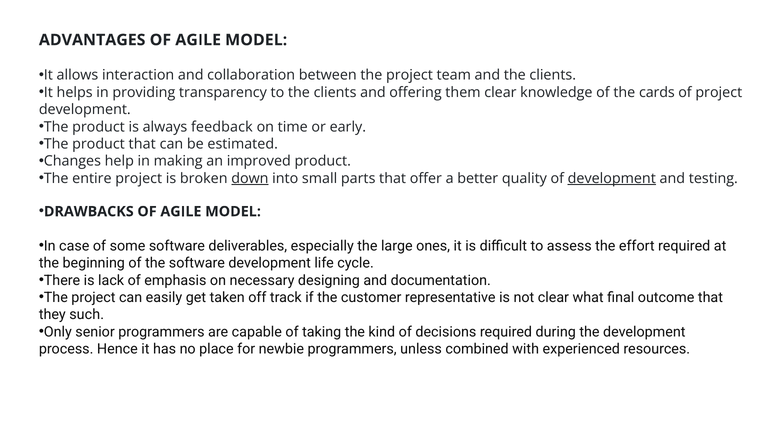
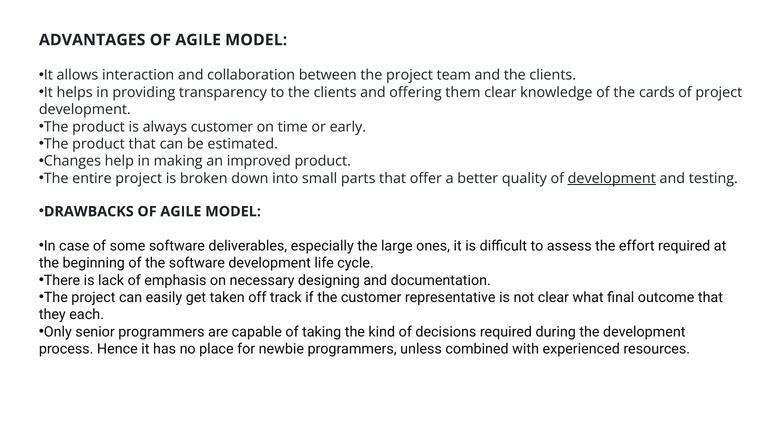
always feedback: feedback -> customer
down underline: present -> none
such: such -> each
